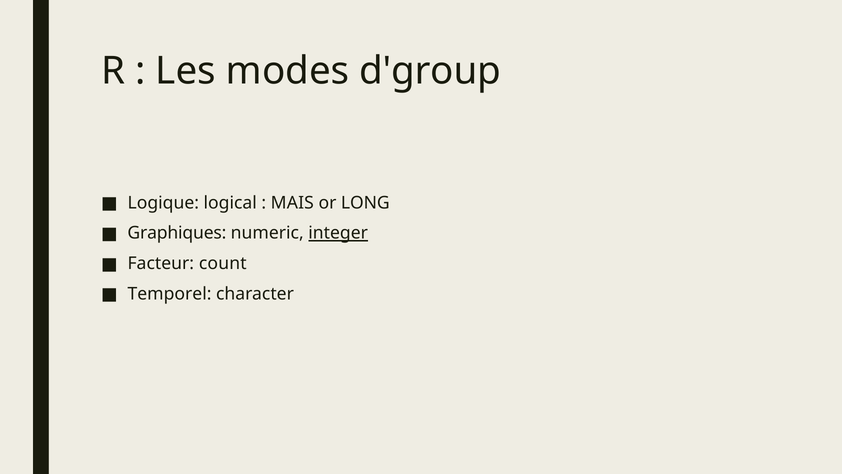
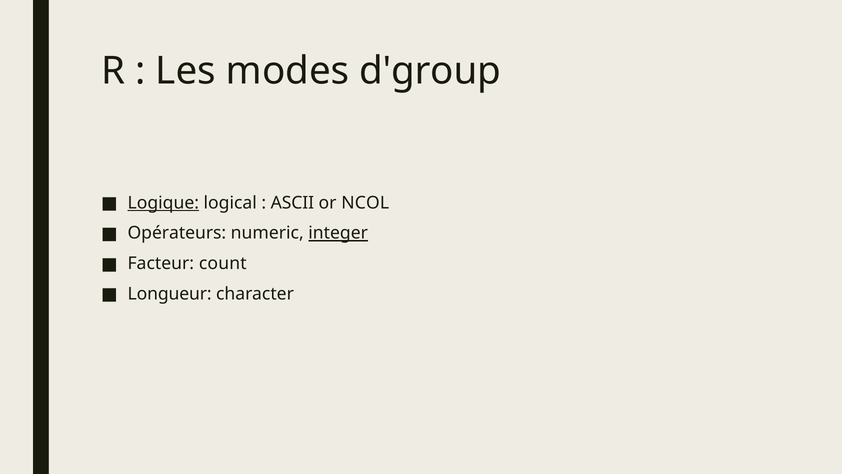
Logique underline: none -> present
MAIS: MAIS -> ASCII
LONG: LONG -> NCOL
Graphiques: Graphiques -> Opérateurs
Temporel: Temporel -> Longueur
